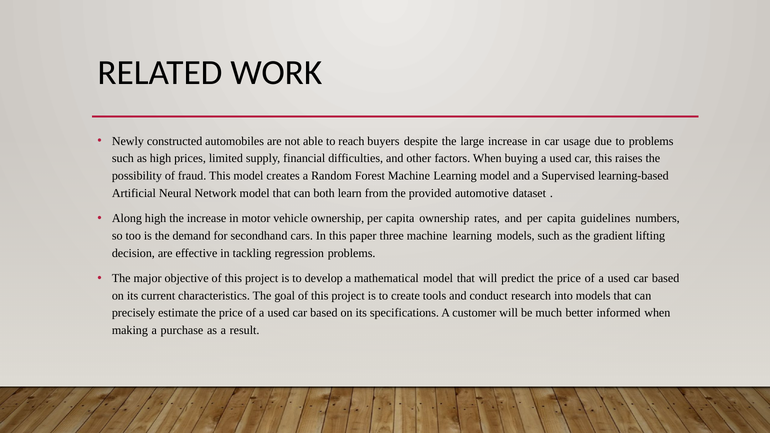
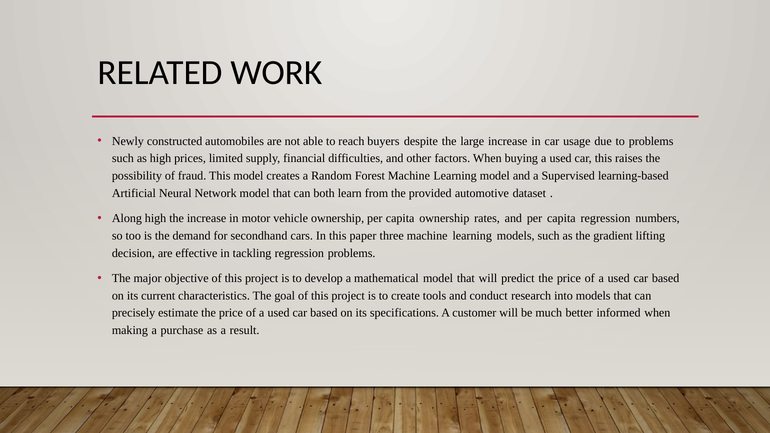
capita guidelines: guidelines -> regression
